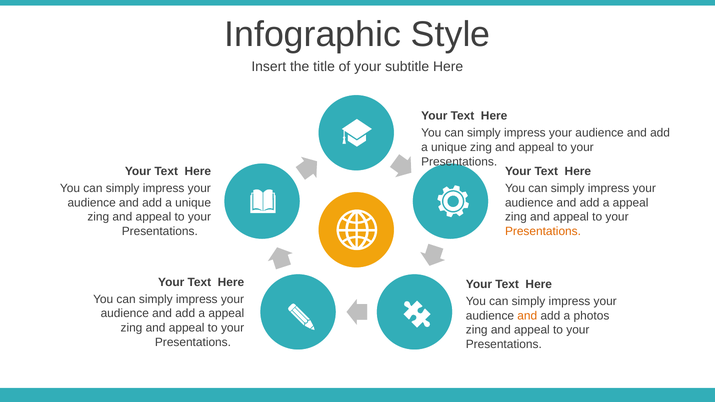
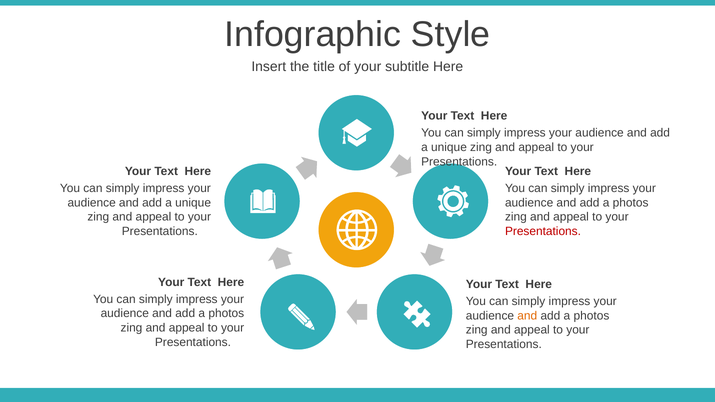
appeal at (631, 203): appeal -> photos
Presentations at (543, 231) colour: orange -> red
appeal at (226, 314): appeal -> photos
